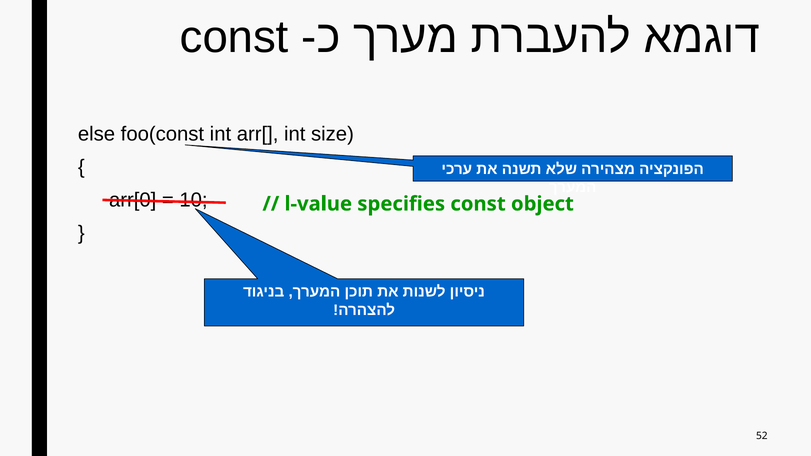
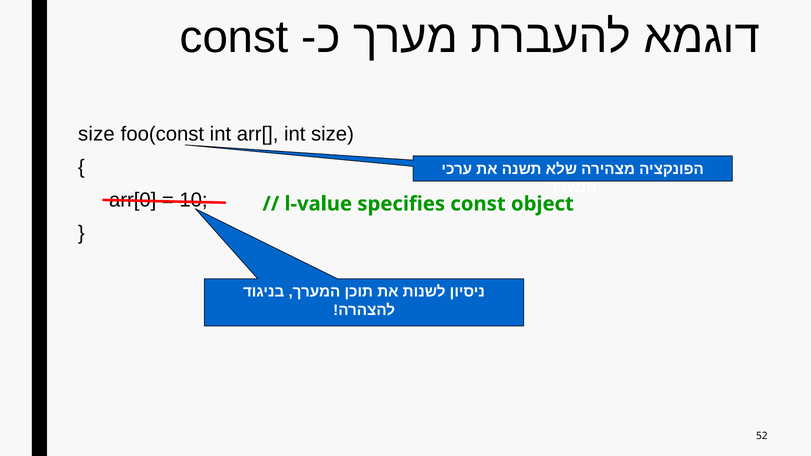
else: else -> size
